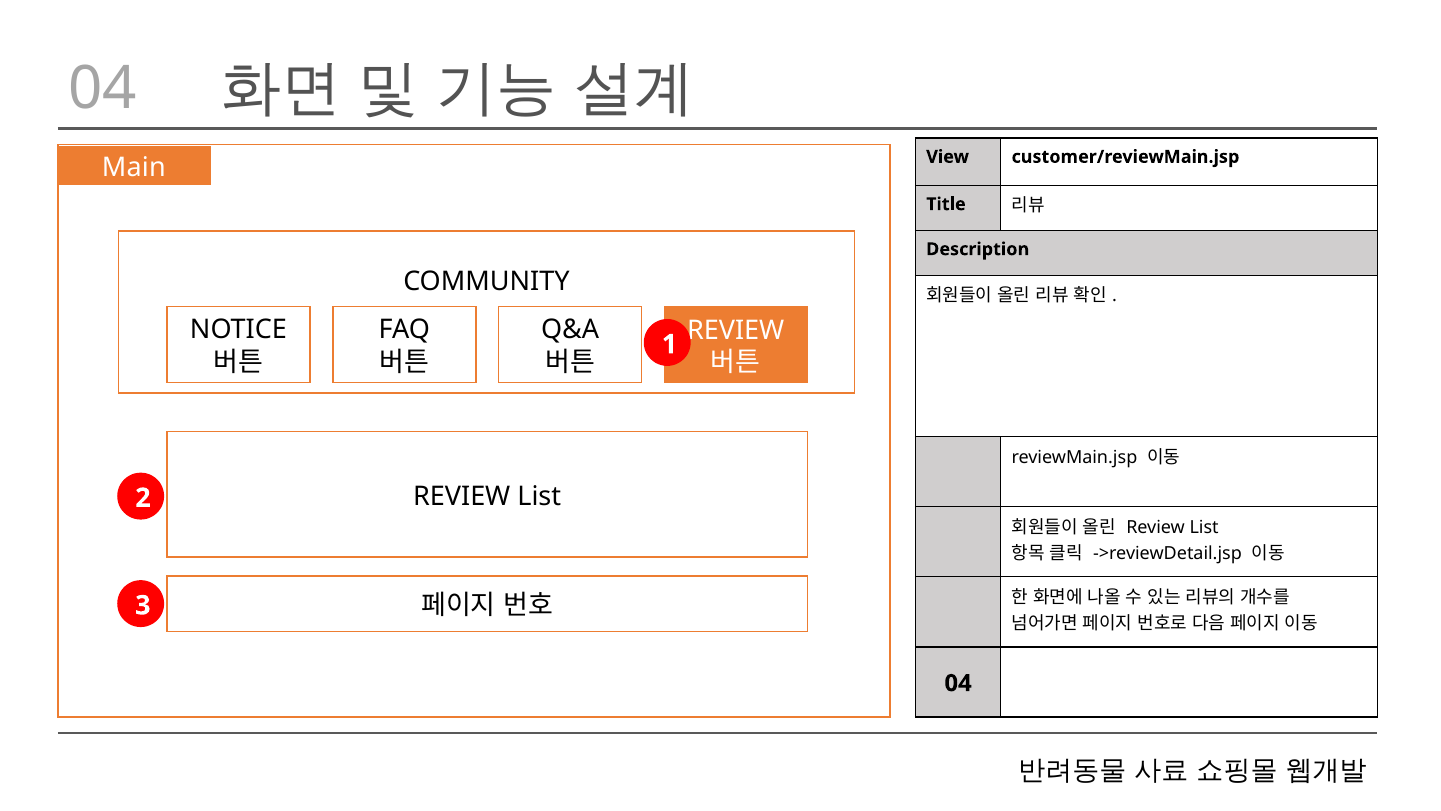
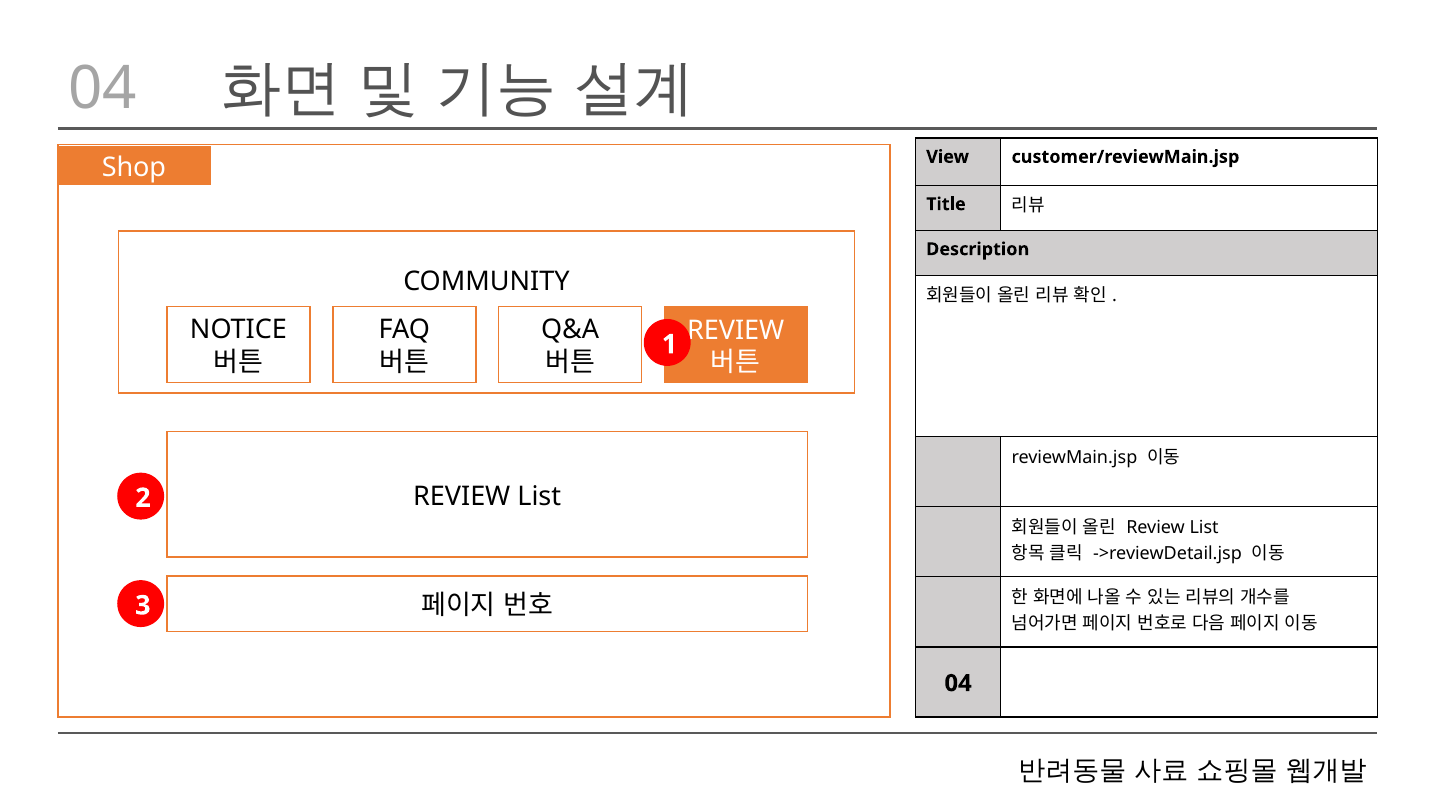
Main: Main -> Shop
